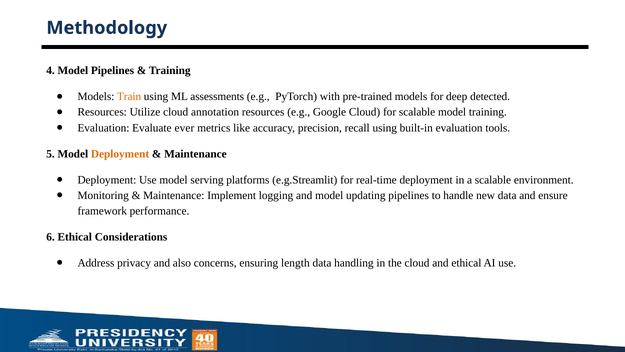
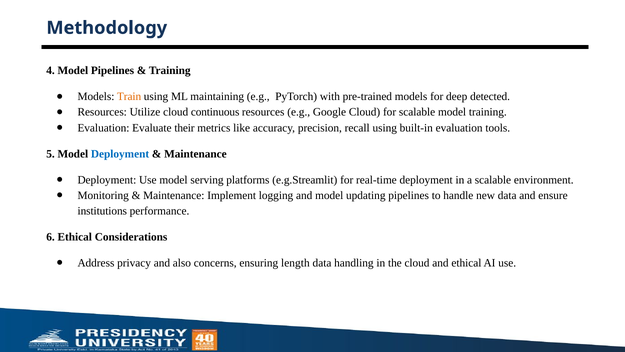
assessments: assessments -> maintaining
annotation: annotation -> continuous
ever: ever -> their
Deployment at (120, 154) colour: orange -> blue
framework: framework -> institutions
